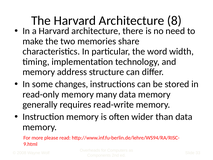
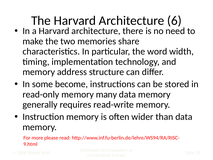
8: 8 -> 6
changes: changes -> become
